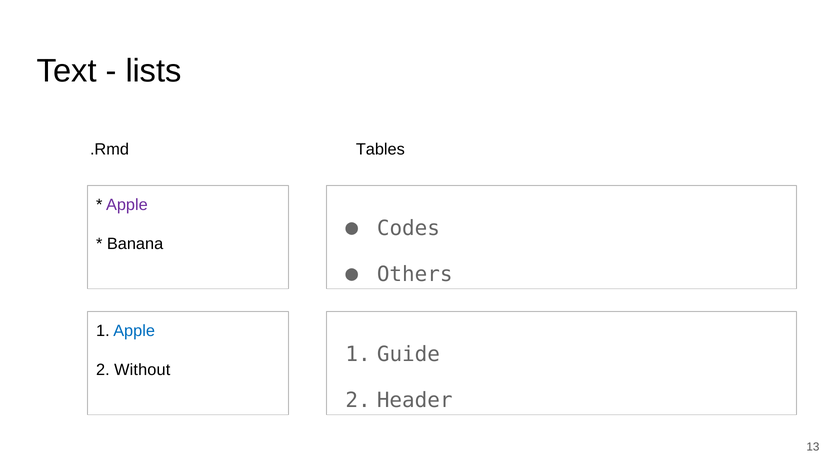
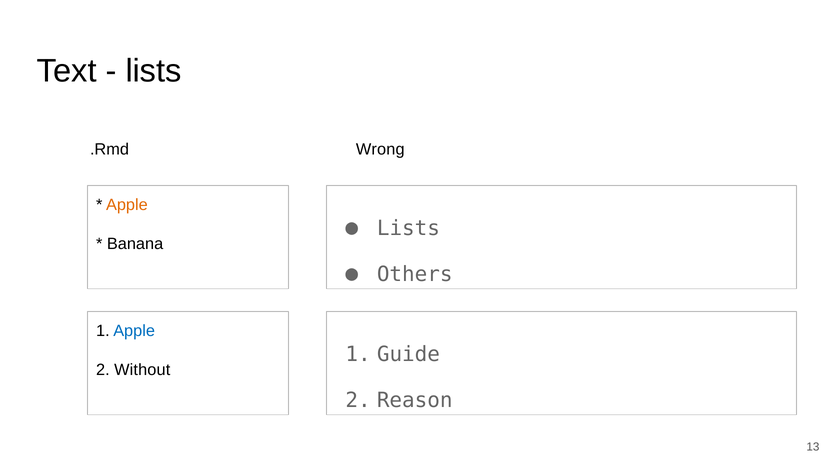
Tables: Tables -> Wrong
Apple at (127, 205) colour: purple -> orange
Codes at (408, 228): Codes -> Lists
Header: Header -> Reason
